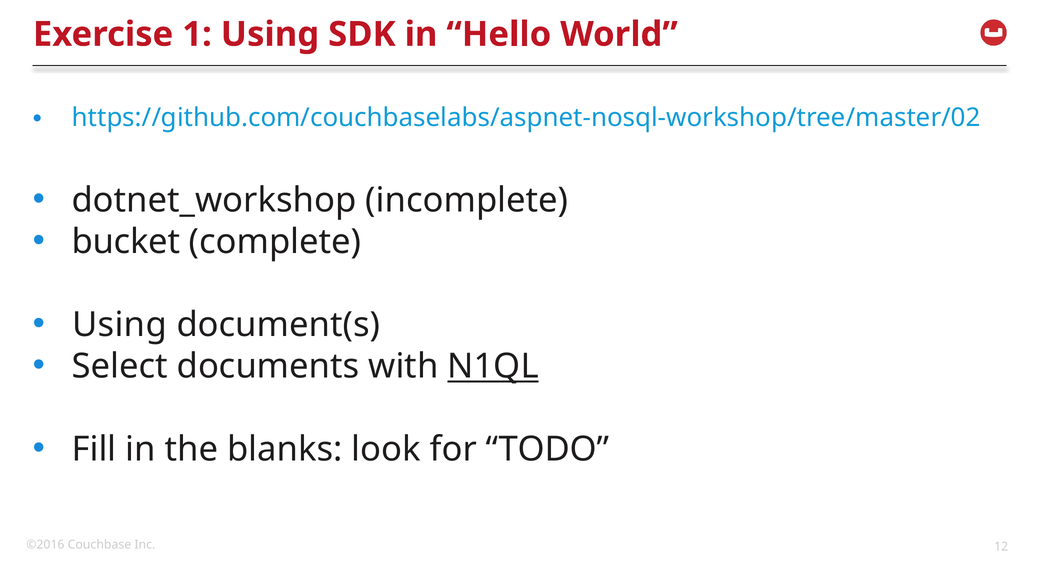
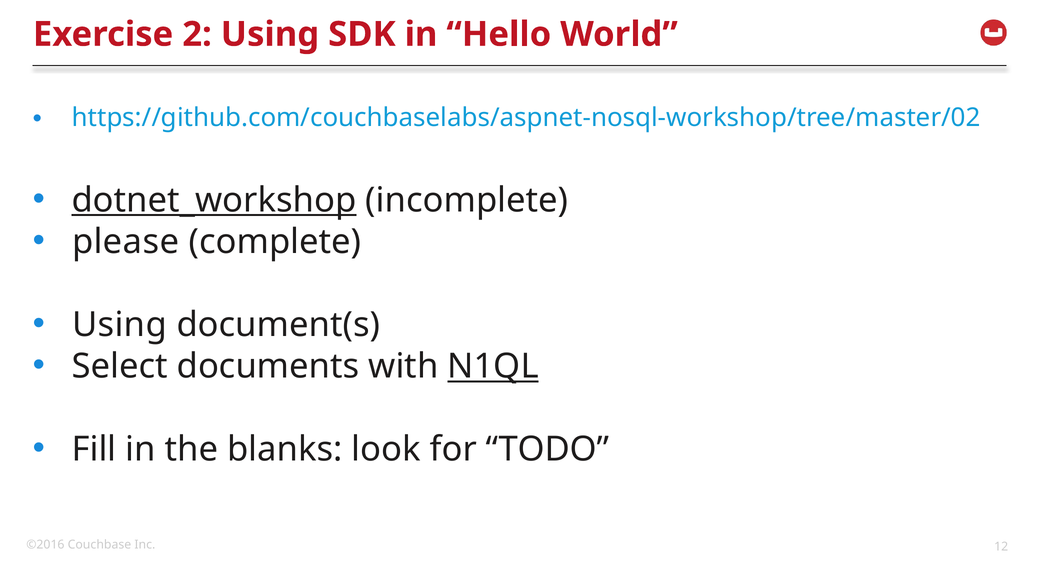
1: 1 -> 2
dotnet_workshop underline: none -> present
bucket: bucket -> please
